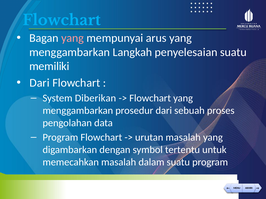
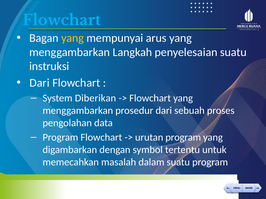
yang at (73, 38) colour: pink -> yellow
memiliki: memiliki -> instruksi
urutan masalah: masalah -> program
